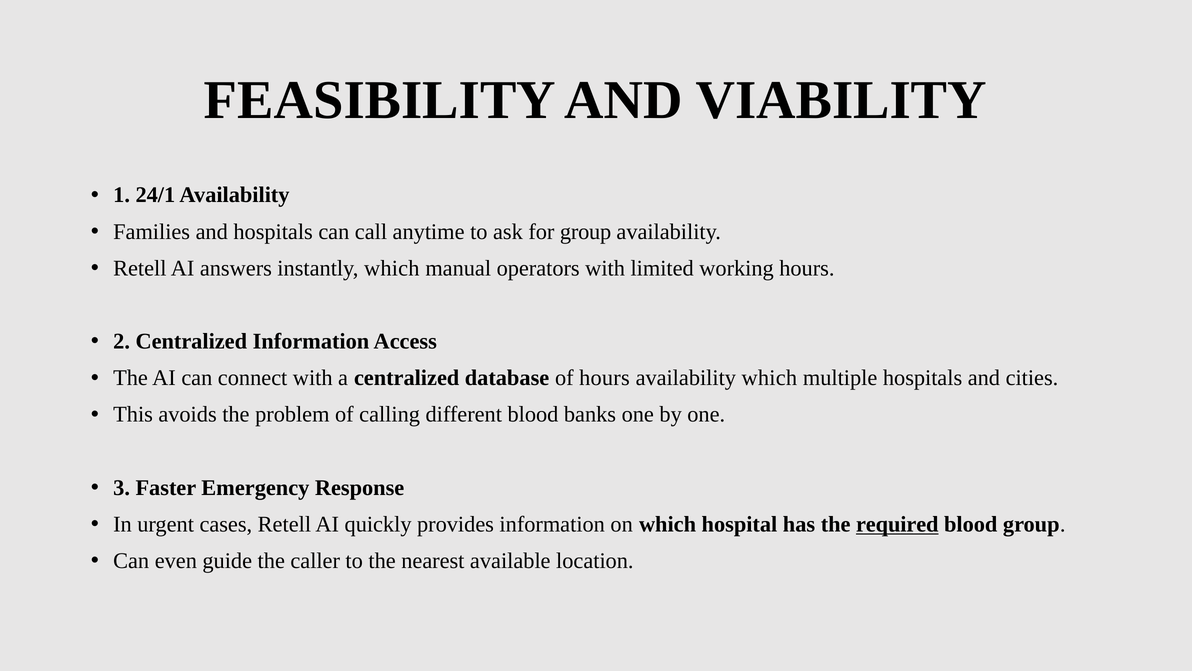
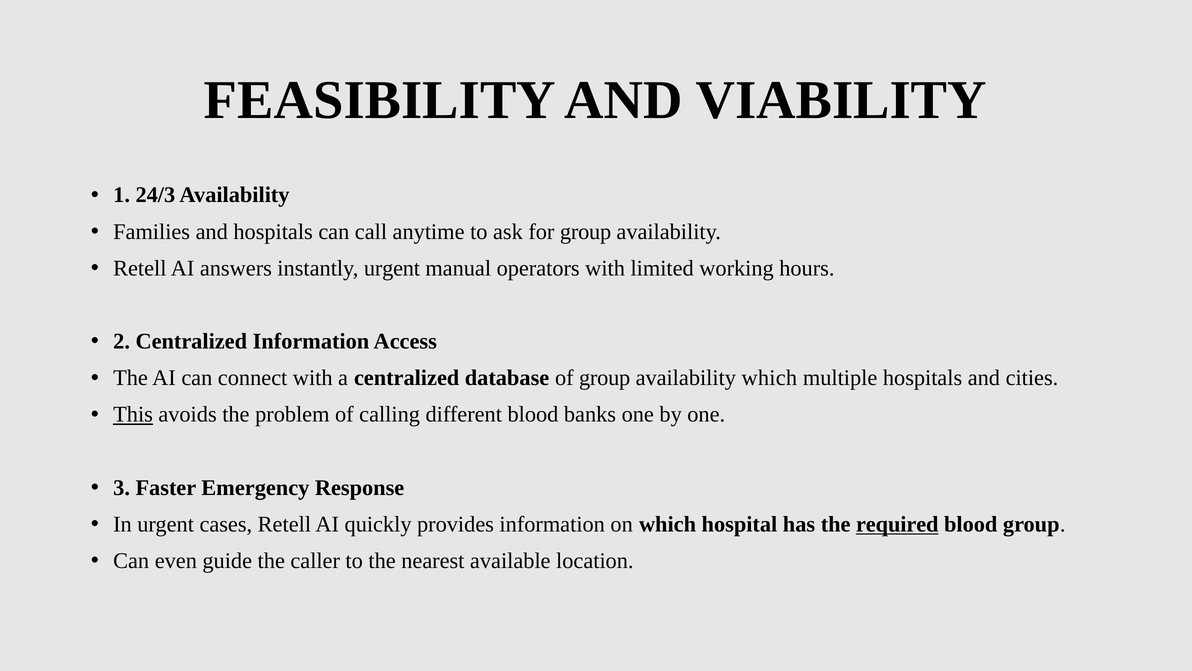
24/1: 24/1 -> 24/3
instantly which: which -> urgent
of hours: hours -> group
This underline: none -> present
